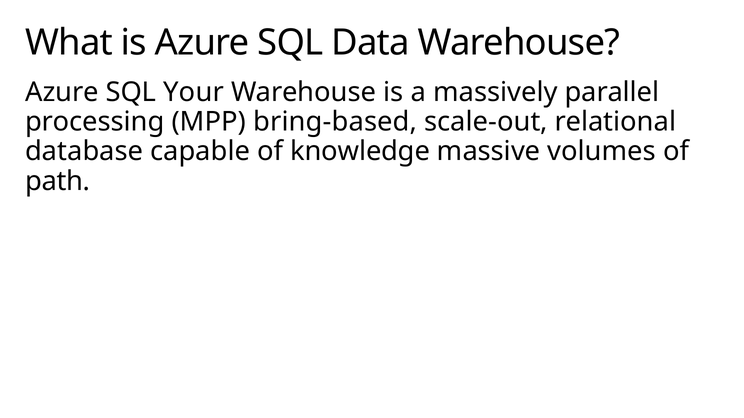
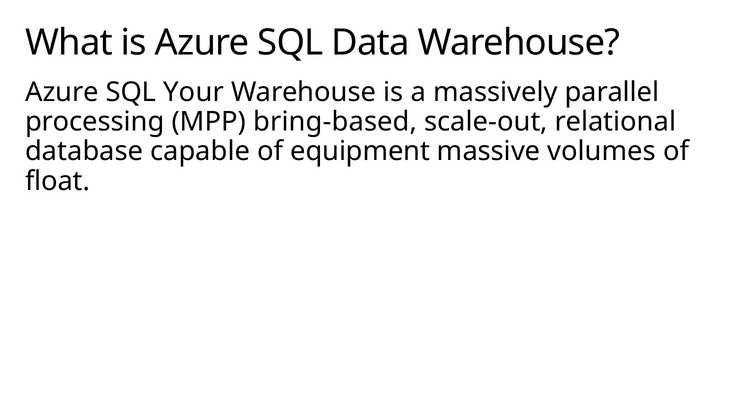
knowledge: knowledge -> equipment
path: path -> float
